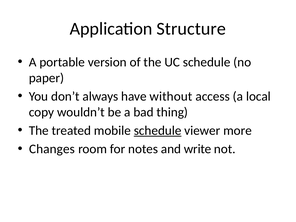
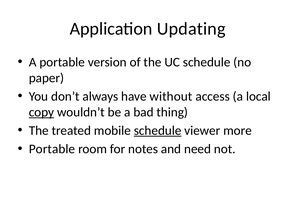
Structure: Structure -> Updating
copy underline: none -> present
Changes at (52, 149): Changes -> Portable
write: write -> need
